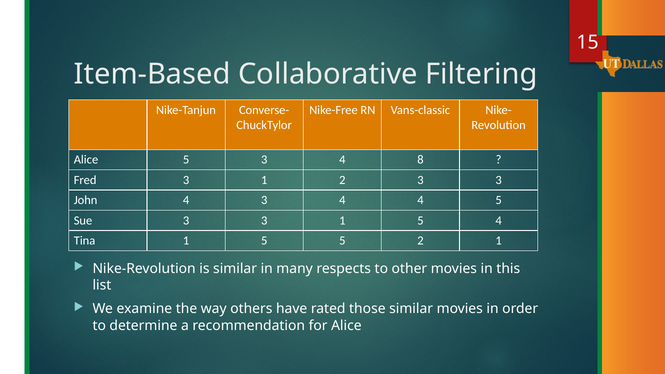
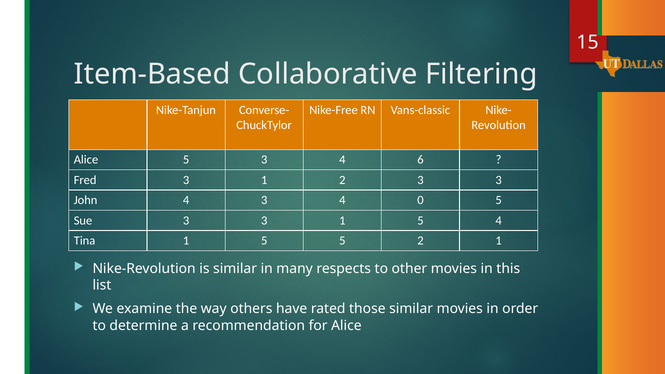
8: 8 -> 6
4 4: 4 -> 0
